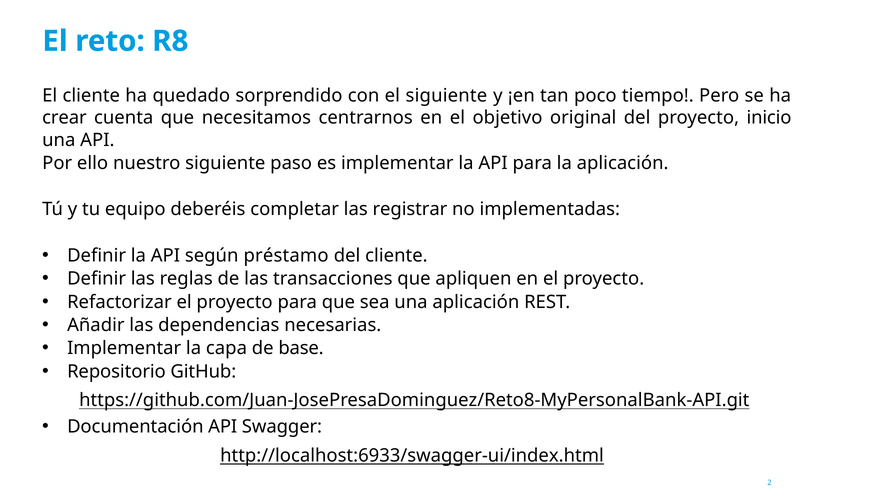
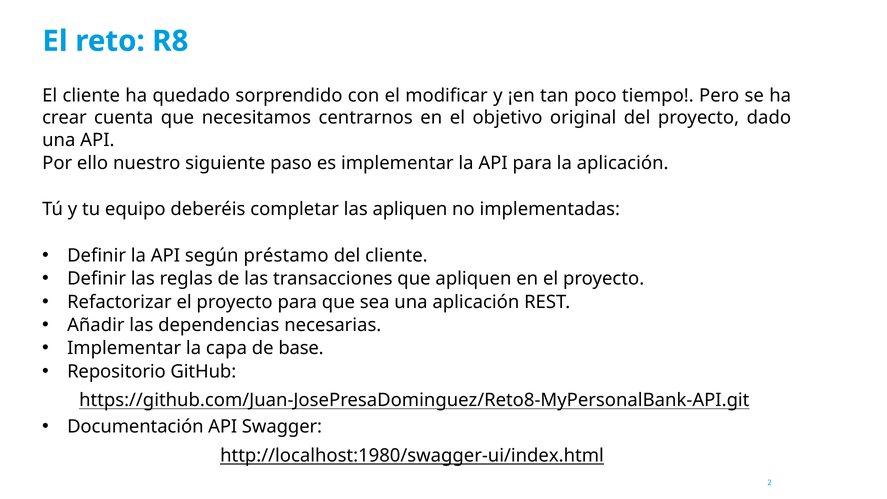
el siguiente: siguiente -> modificar
inicio: inicio -> dado
las registrar: registrar -> apliquen
http://localhost:6933/swagger-ui/index.html: http://localhost:6933/swagger-ui/index.html -> http://localhost:1980/swagger-ui/index.html
